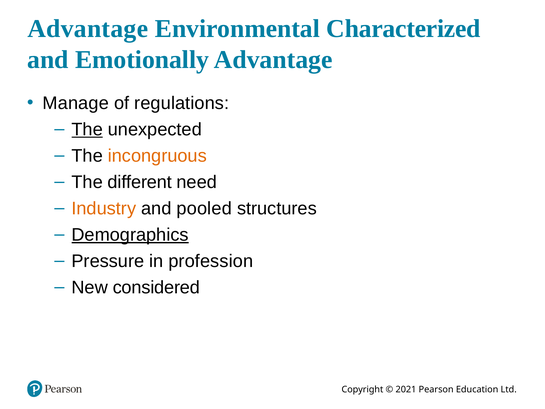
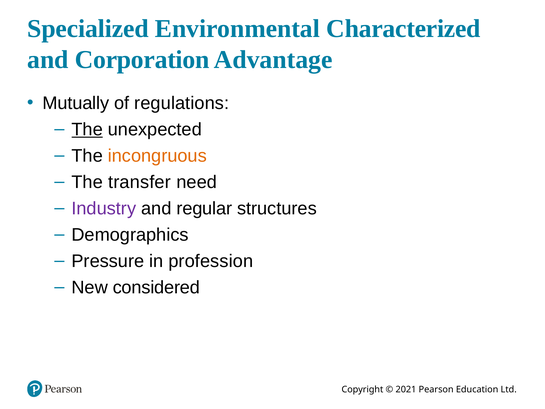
Advantage at (88, 29): Advantage -> Specialized
Emotionally: Emotionally -> Corporation
Manage: Manage -> Mutually
different: different -> transfer
Industry colour: orange -> purple
pooled: pooled -> regular
Demographics underline: present -> none
